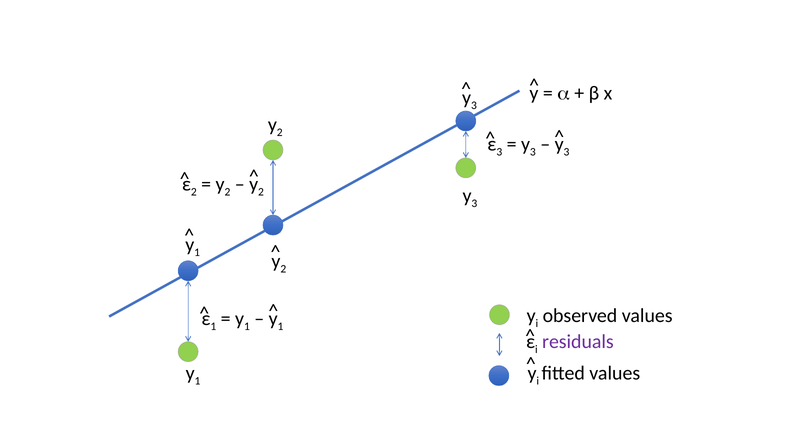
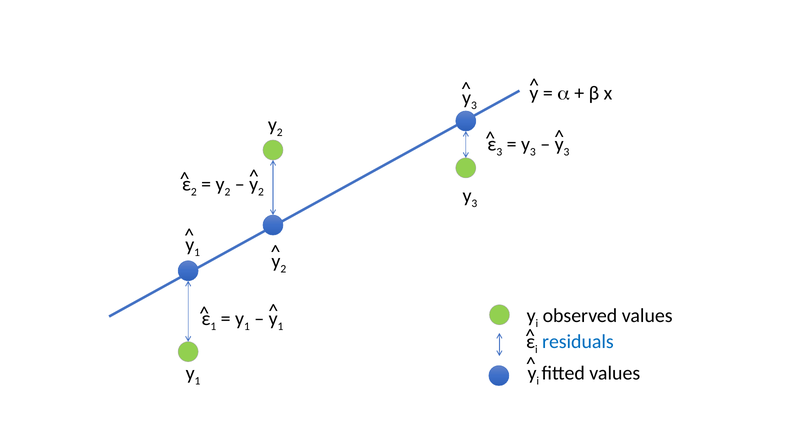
residuals colour: purple -> blue
